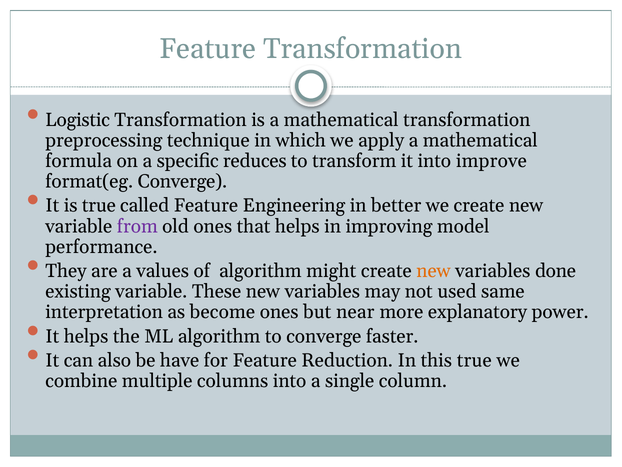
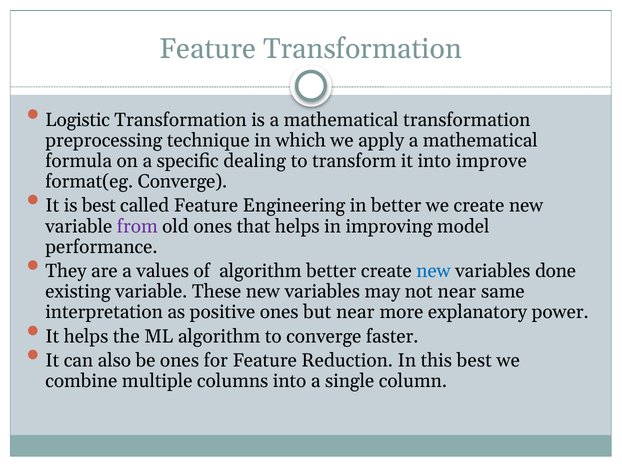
reduces: reduces -> dealing
is true: true -> best
algorithm might: might -> better
new at (434, 271) colour: orange -> blue
not used: used -> near
become: become -> positive
be have: have -> ones
this true: true -> best
